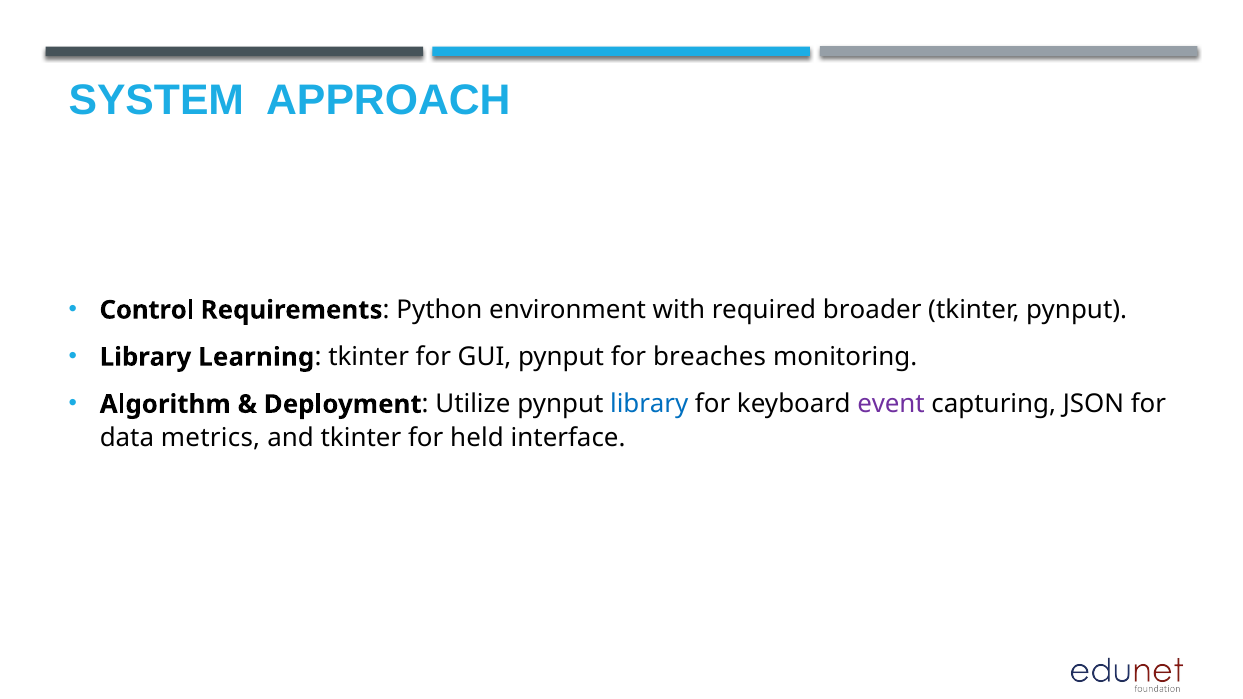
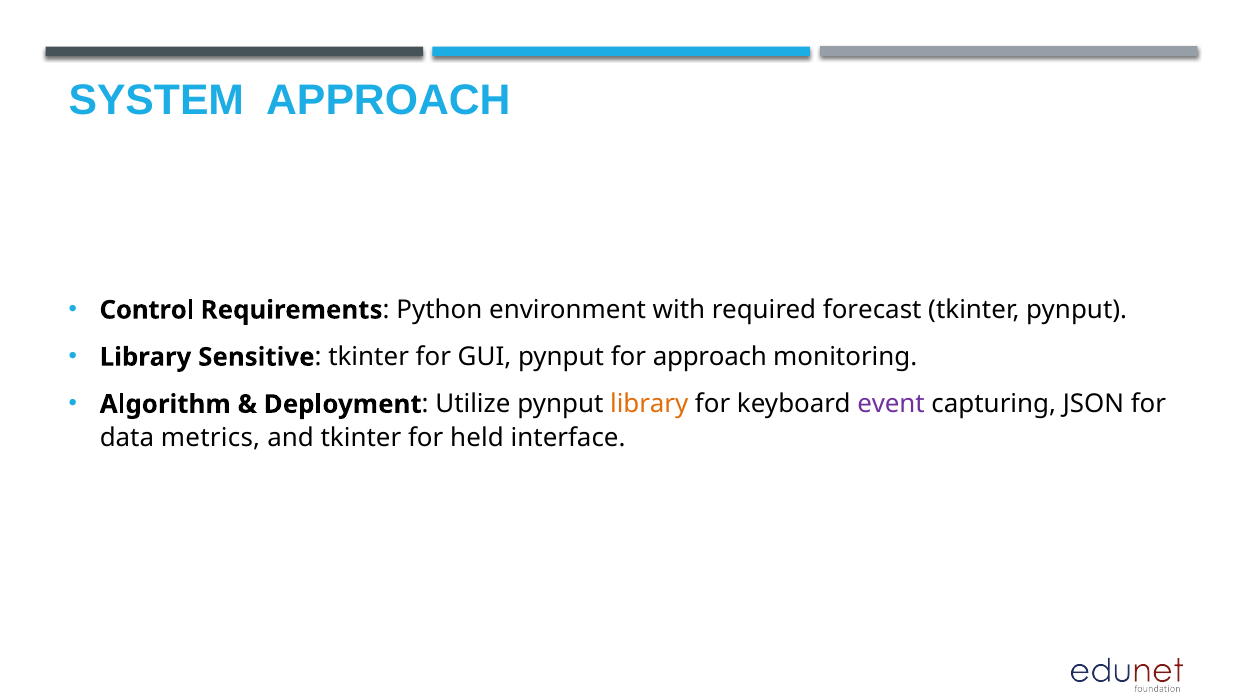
broader: broader -> forecast
Learning: Learning -> Sensitive
for breaches: breaches -> approach
library at (649, 404) colour: blue -> orange
